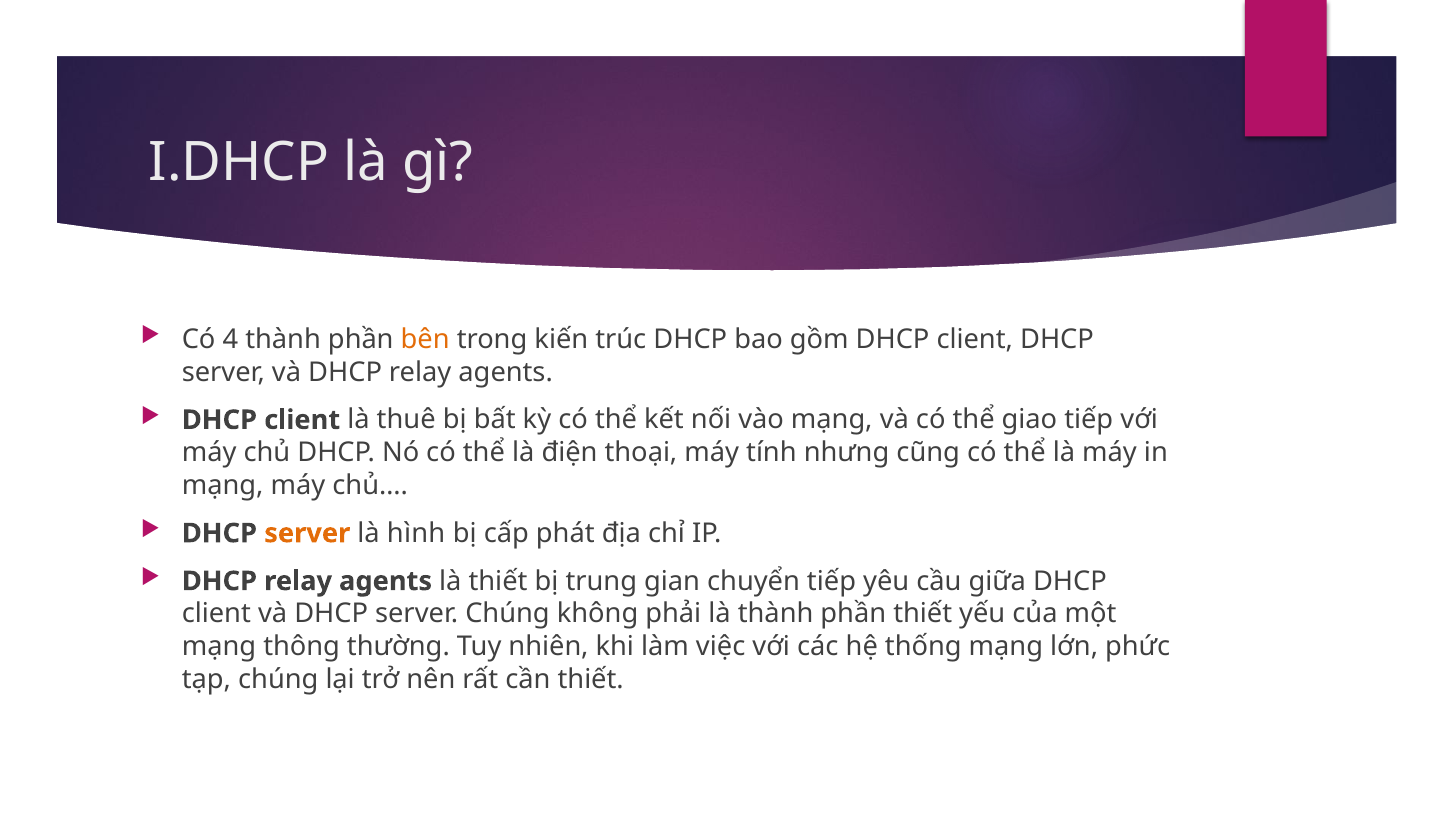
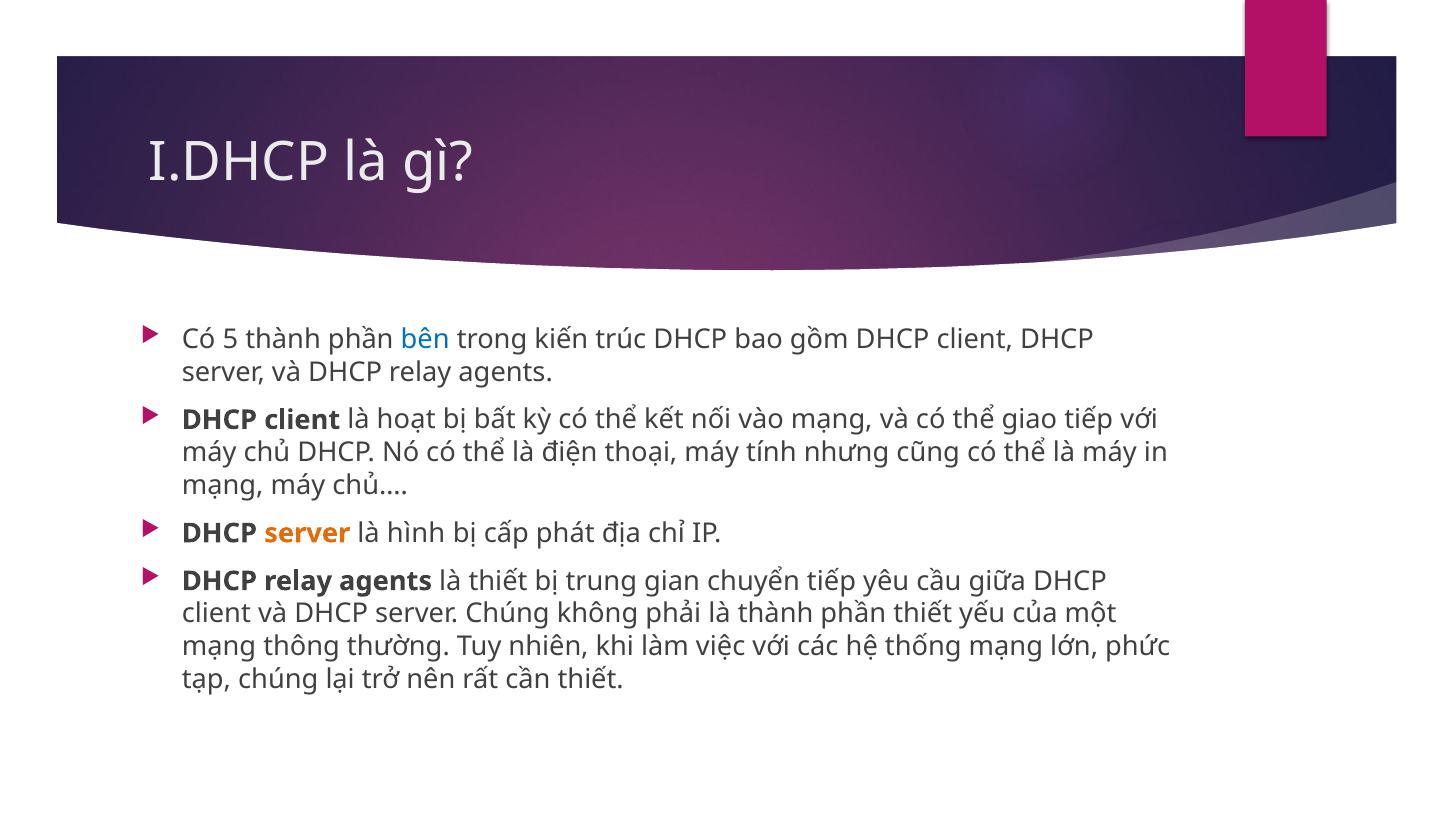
4: 4 -> 5
bên colour: orange -> blue
thuê: thuê -> hoạt
